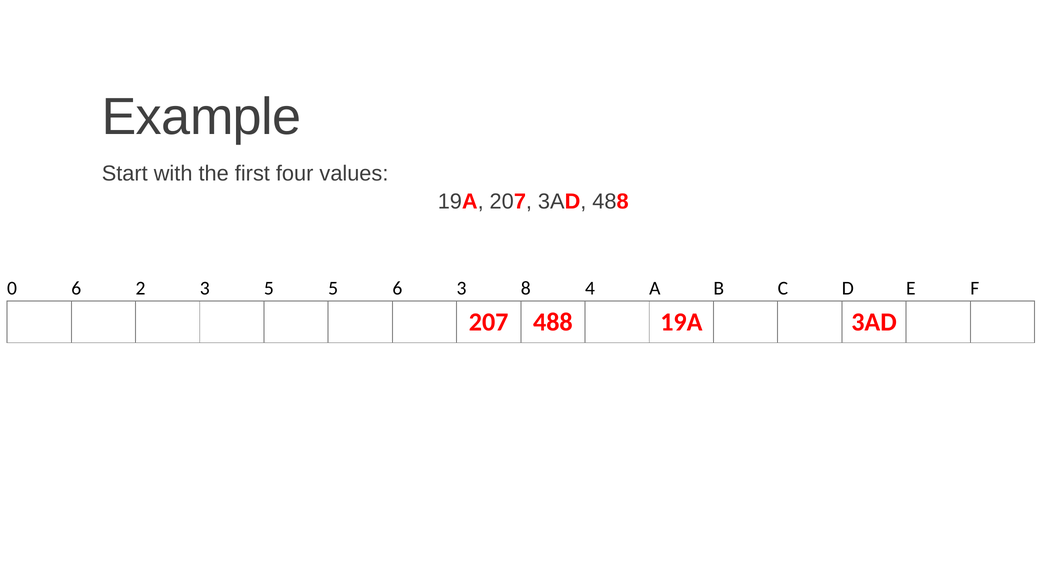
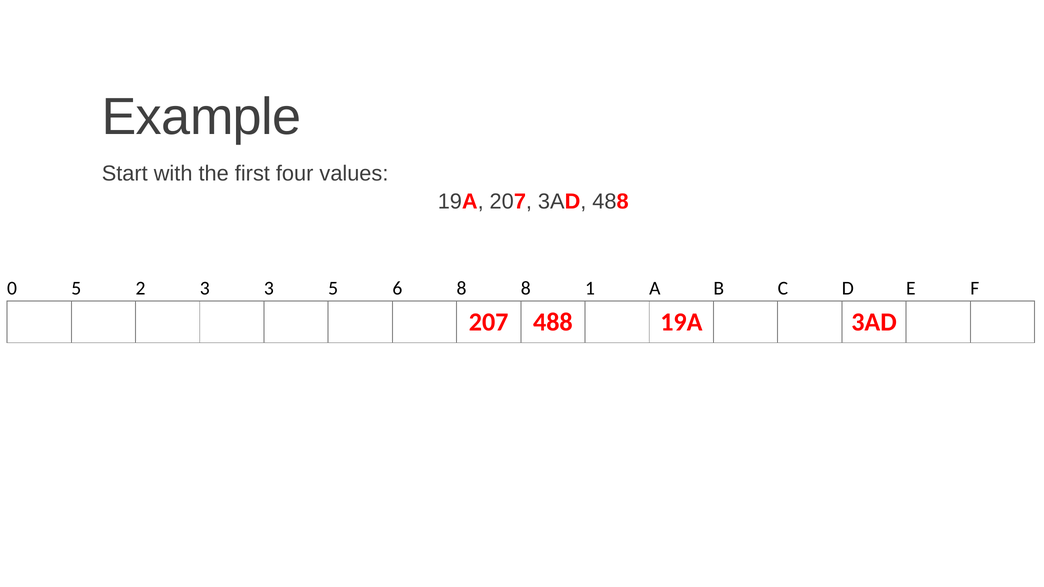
0 6: 6 -> 5
3 5: 5 -> 3
6 3: 3 -> 8
4: 4 -> 1
